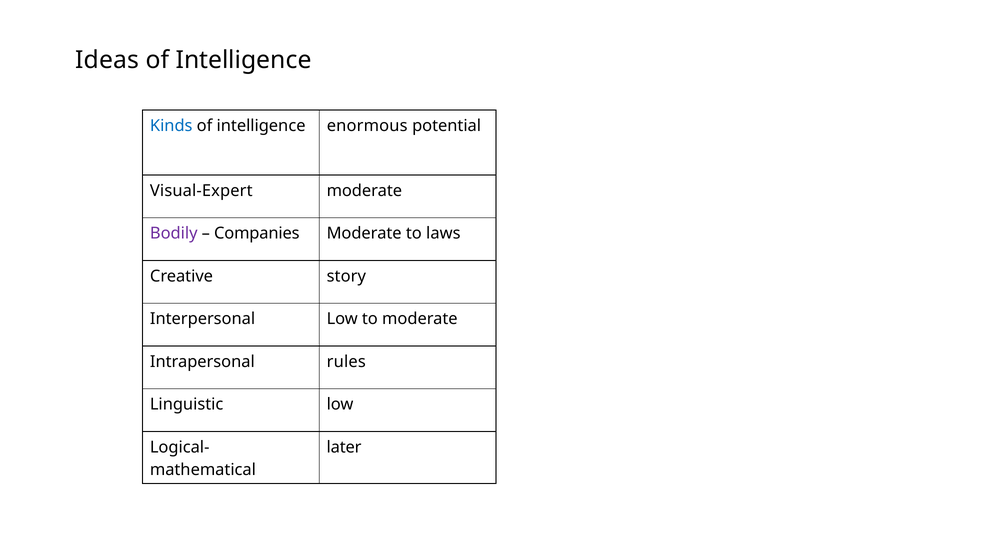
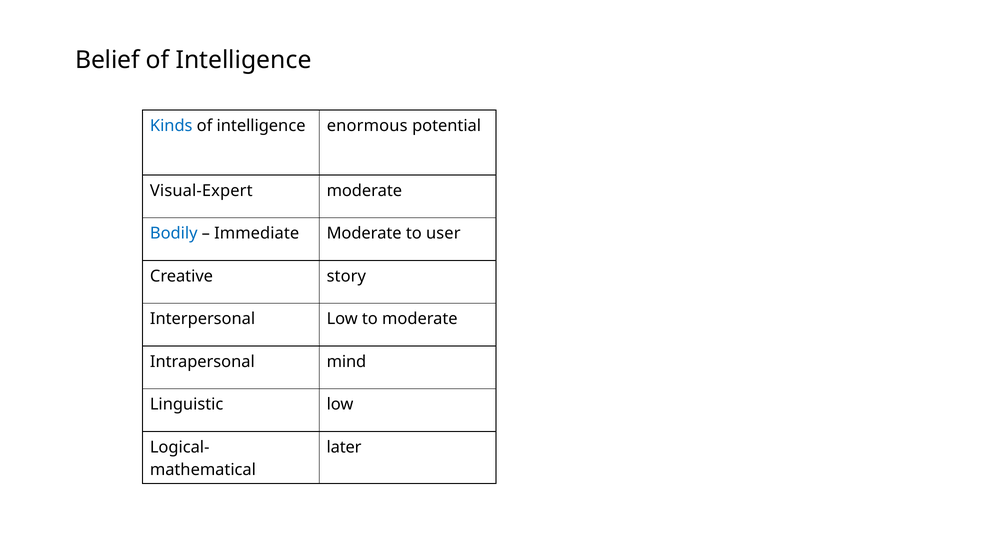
Ideas: Ideas -> Belief
Bodily colour: purple -> blue
Companies: Companies -> Immediate
laws: laws -> user
rules: rules -> mind
